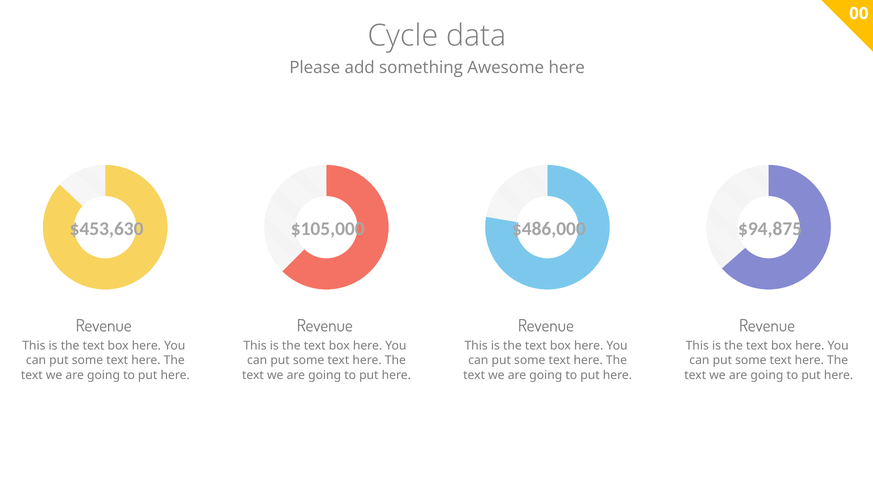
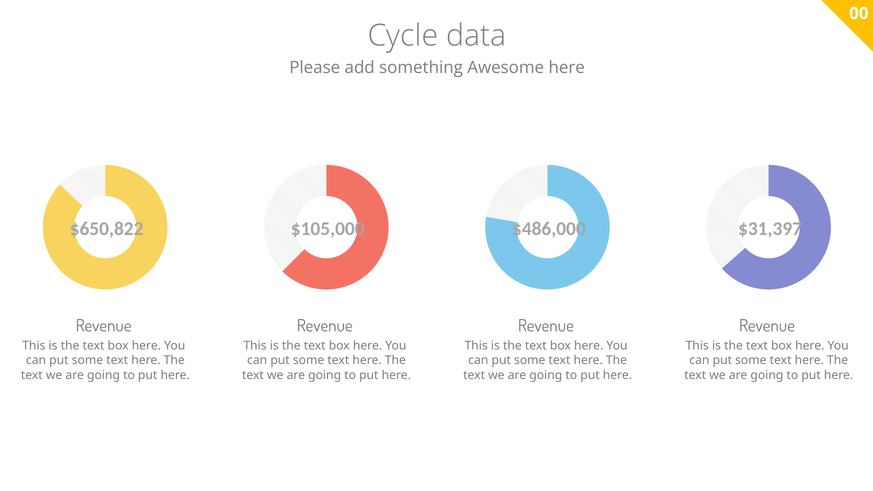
$453,630: $453,630 -> $650,822
$94,875: $94,875 -> $31,397
